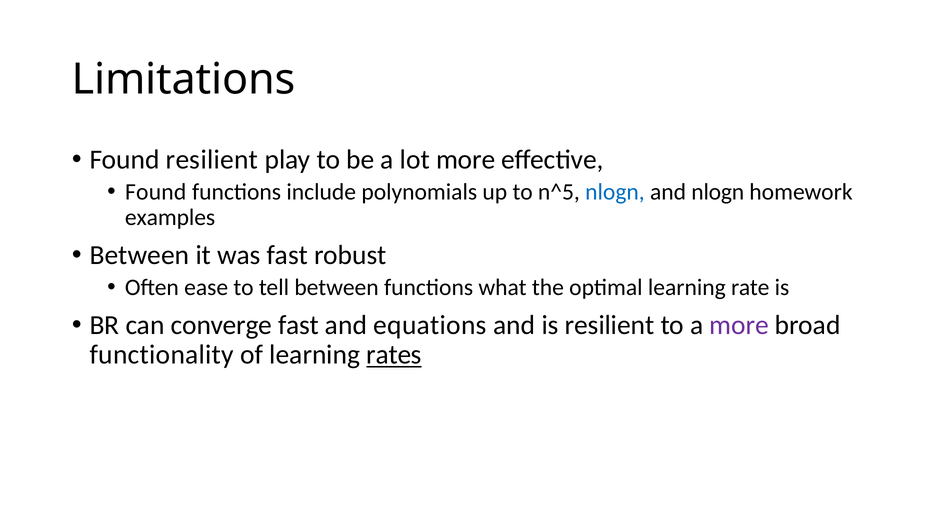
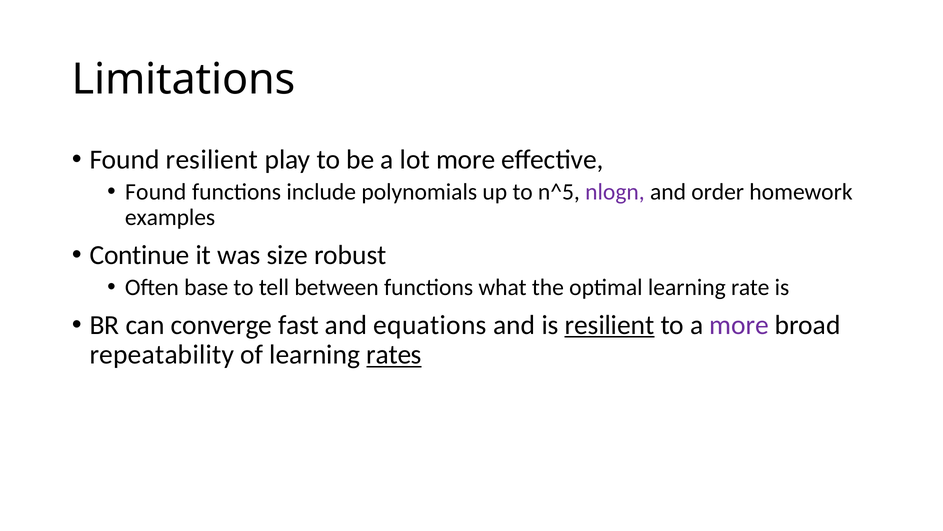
nlogn at (615, 192) colour: blue -> purple
and nlogn: nlogn -> order
Between at (139, 255): Between -> Continue
was fast: fast -> size
ease: ease -> base
resilient at (610, 325) underline: none -> present
functionality: functionality -> repeatability
